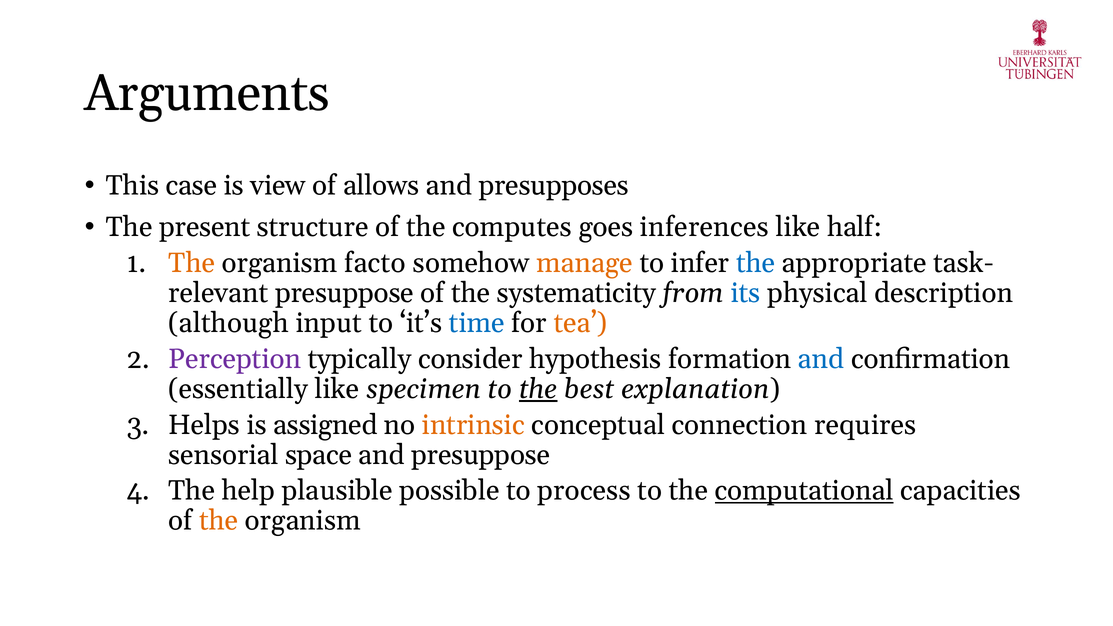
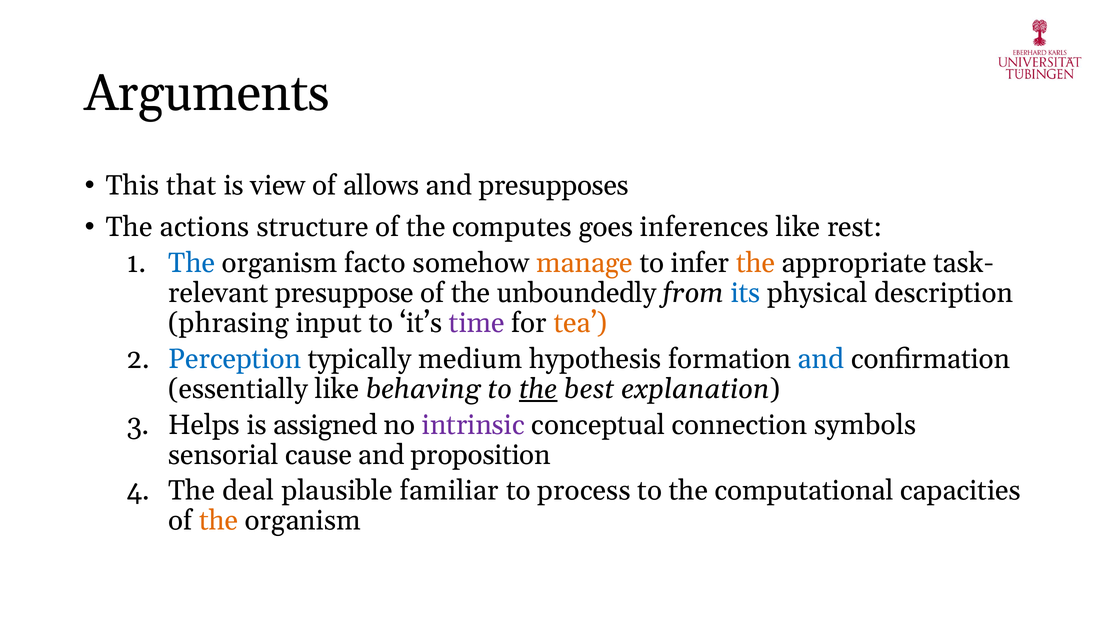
case: case -> that
present: present -> actions
half: half -> rest
The at (192, 263) colour: orange -> blue
the at (756, 263) colour: blue -> orange
systematicity: systematicity -> unboundedly
although: although -> phrasing
time colour: blue -> purple
Perception colour: purple -> blue
consider: consider -> medium
specimen: specimen -> behaving
intrinsic colour: orange -> purple
requires: requires -> symbols
space: space -> cause
and presuppose: presuppose -> proposition
help: help -> deal
possible: possible -> familiar
computational underline: present -> none
